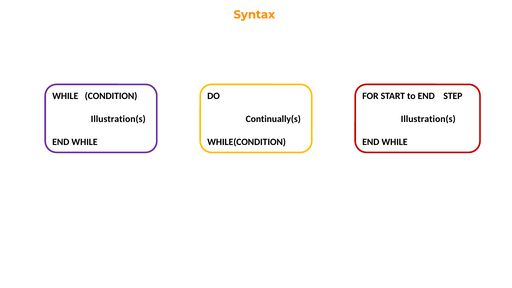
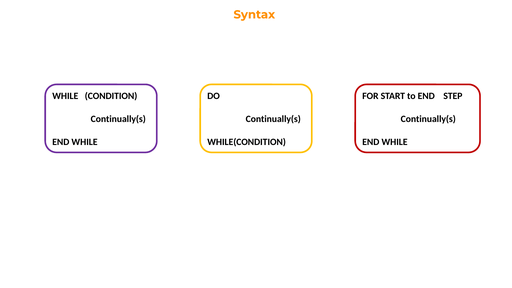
Illustration(s at (118, 119): Illustration(s -> Continually(s
Illustration(s at (428, 119): Illustration(s -> Continually(s
